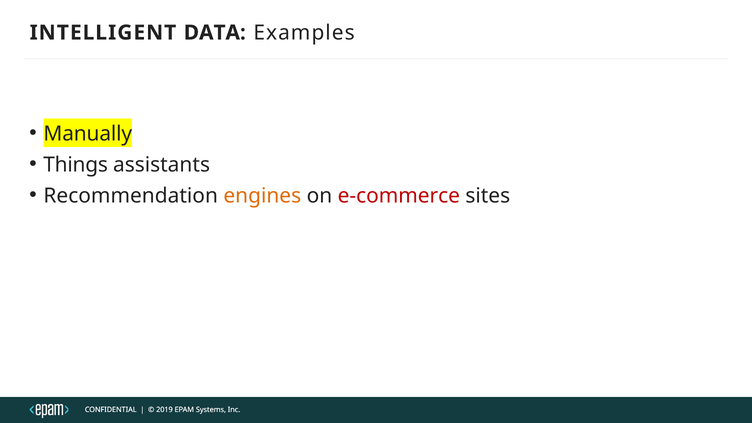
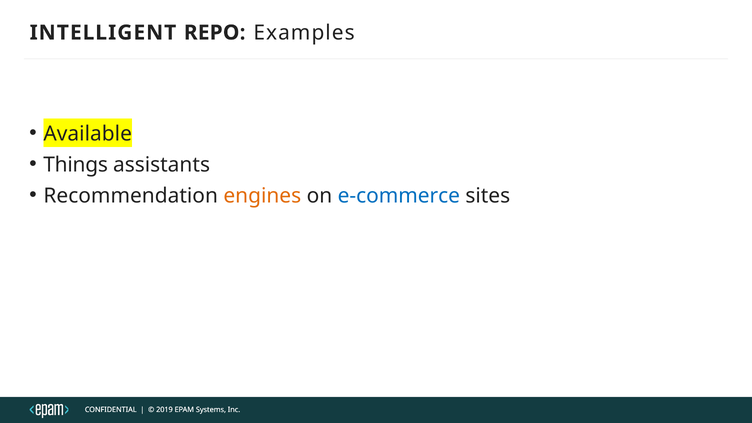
DATA: DATA -> REPO
Manually: Manually -> Available
e-commerce colour: red -> blue
